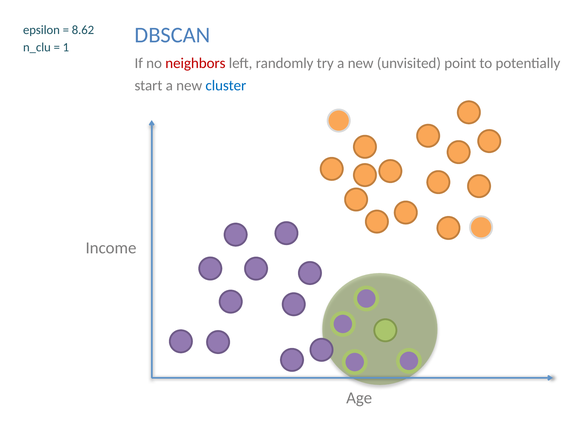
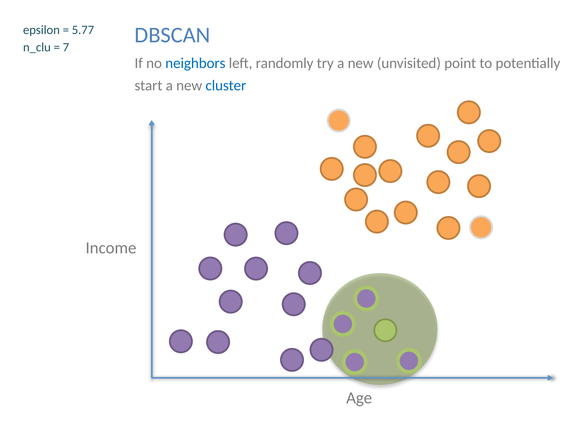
8.62: 8.62 -> 5.77
1: 1 -> 7
neighbors colour: red -> blue
